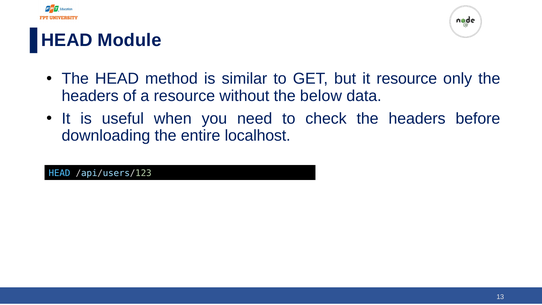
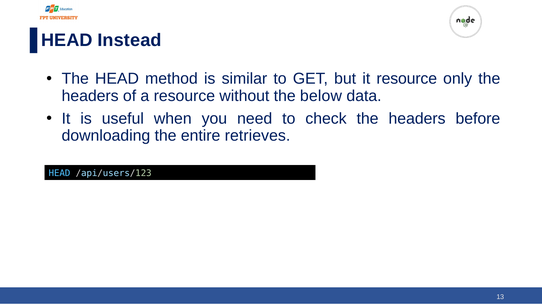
Module: Module -> Instead
localhost: localhost -> retrieves
